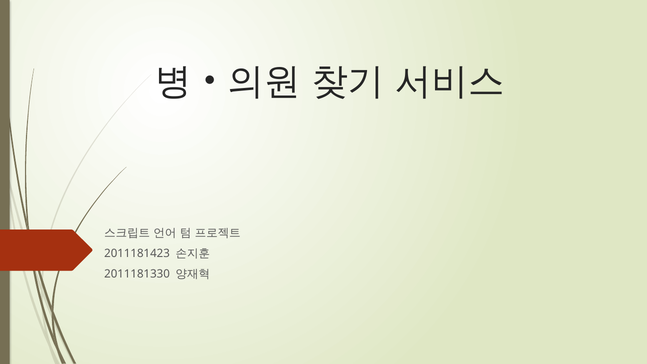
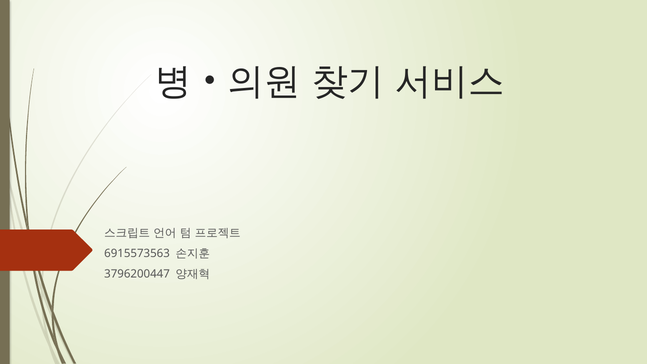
2011181423: 2011181423 -> 6915573563
2011181330: 2011181330 -> 3796200447
